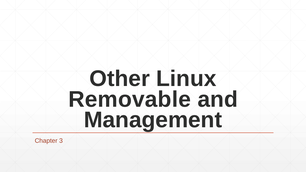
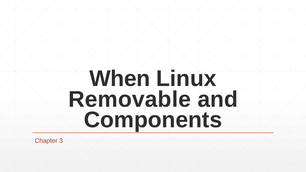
Other: Other -> When
Management: Management -> Components
